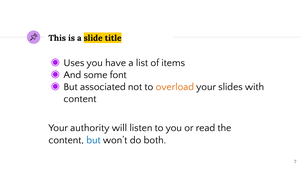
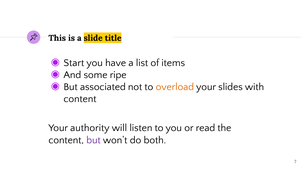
Uses: Uses -> Start
font: font -> ripe
but at (93, 140) colour: blue -> purple
